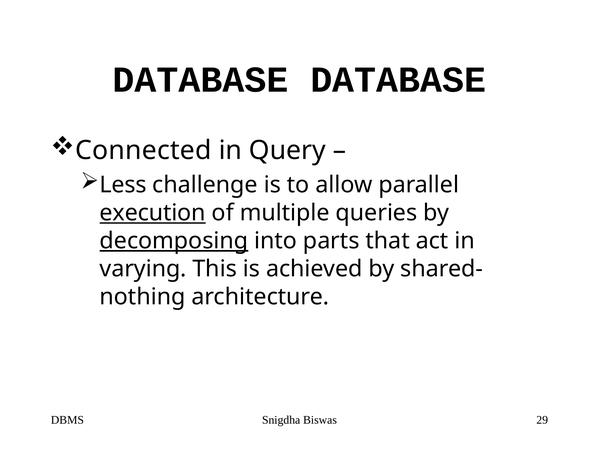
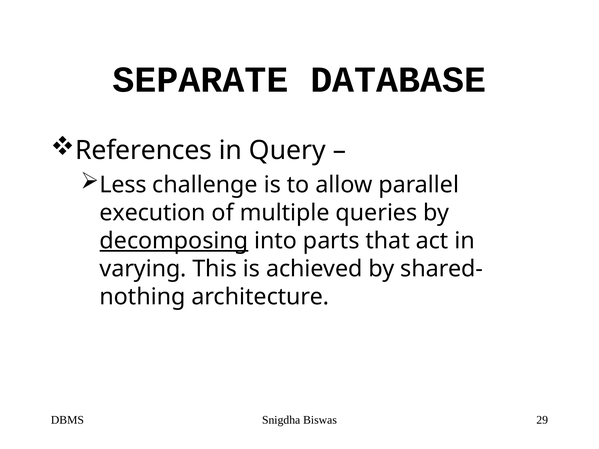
DATABASE at (200, 80): DATABASE -> SEPARATE
Connected: Connected -> References
execution underline: present -> none
